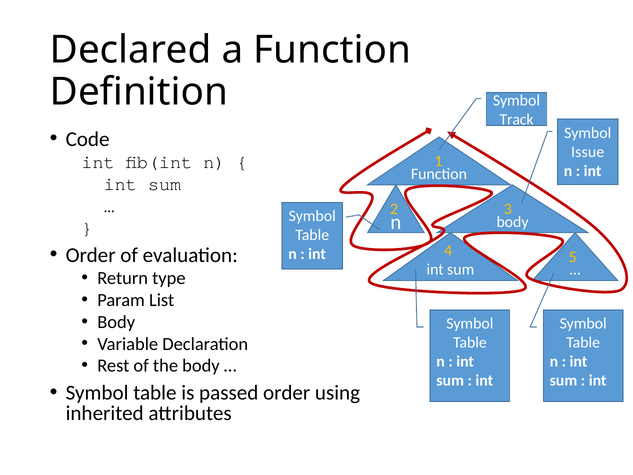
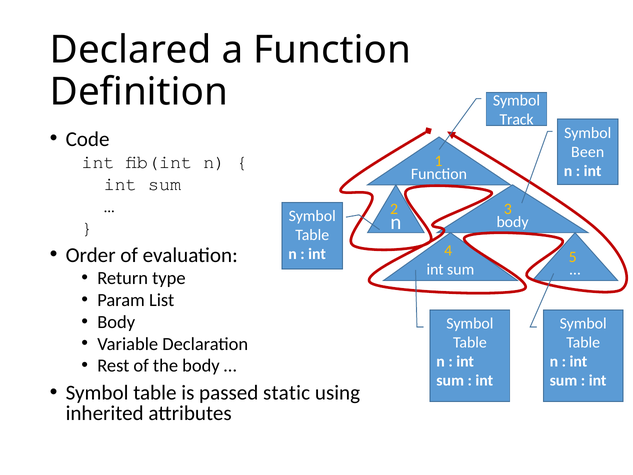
Issue: Issue -> Been
passed order: order -> static
